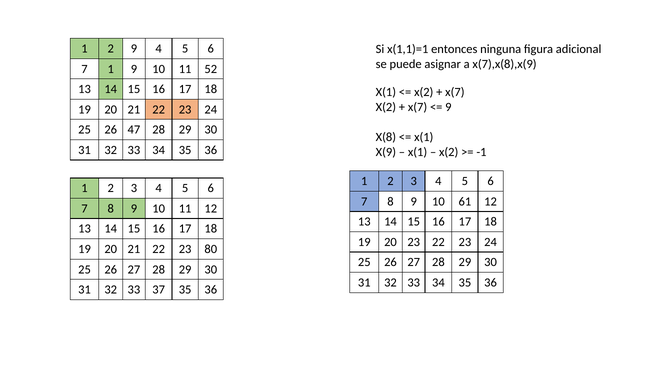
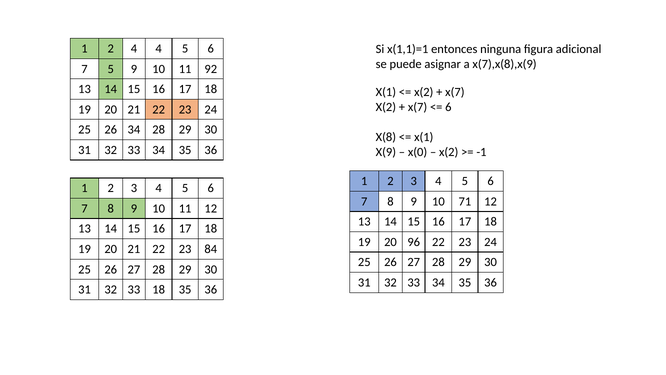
2 9: 9 -> 4
7 1: 1 -> 5
52: 52 -> 92
9 at (448, 107): 9 -> 6
26 47: 47 -> 34
x(1 at (418, 152): x(1 -> x(0
61: 61 -> 71
20 23: 23 -> 96
80: 80 -> 84
33 37: 37 -> 18
